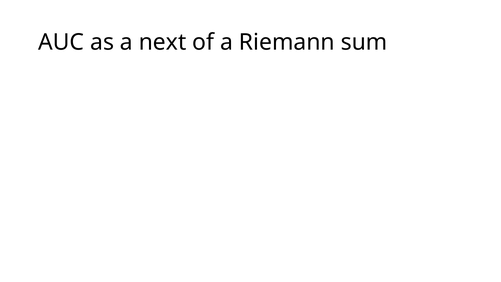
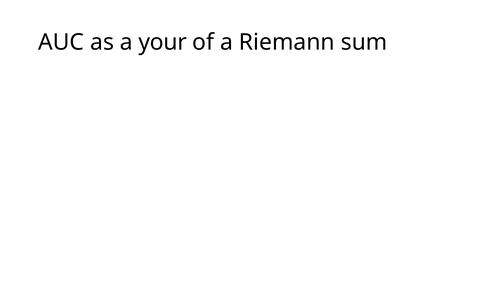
next: next -> your
